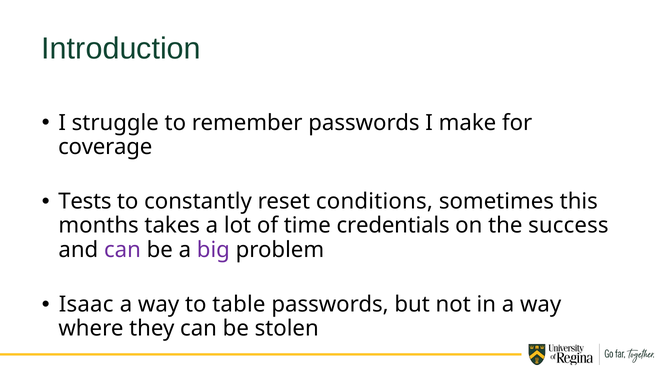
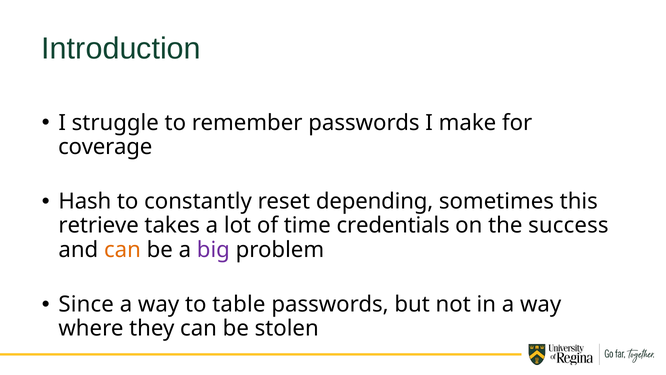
Tests: Tests -> Hash
conditions: conditions -> depending
months: months -> retrieve
can at (122, 249) colour: purple -> orange
Isaac: Isaac -> Since
